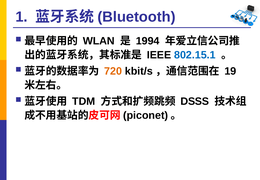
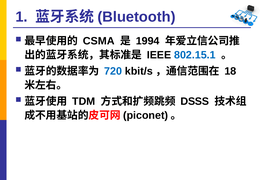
WLAN: WLAN -> CSMA
720 colour: orange -> blue
19: 19 -> 18
